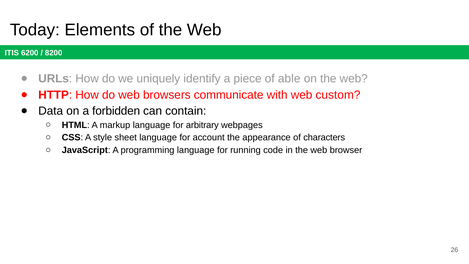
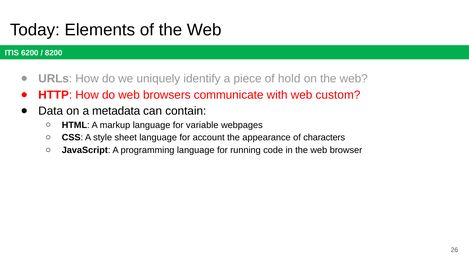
able: able -> hold
forbidden: forbidden -> metadata
arbitrary: arbitrary -> variable
